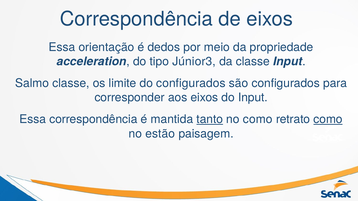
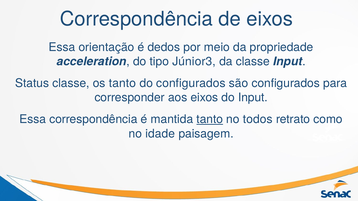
Salmo: Salmo -> Status
os limite: limite -> tanto
no como: como -> todos
como at (328, 120) underline: present -> none
estão: estão -> idade
